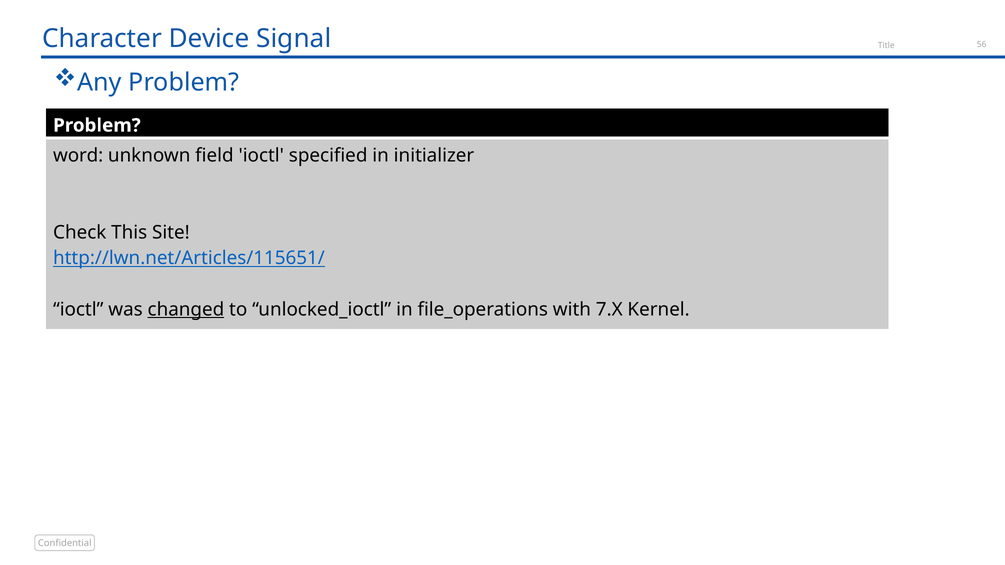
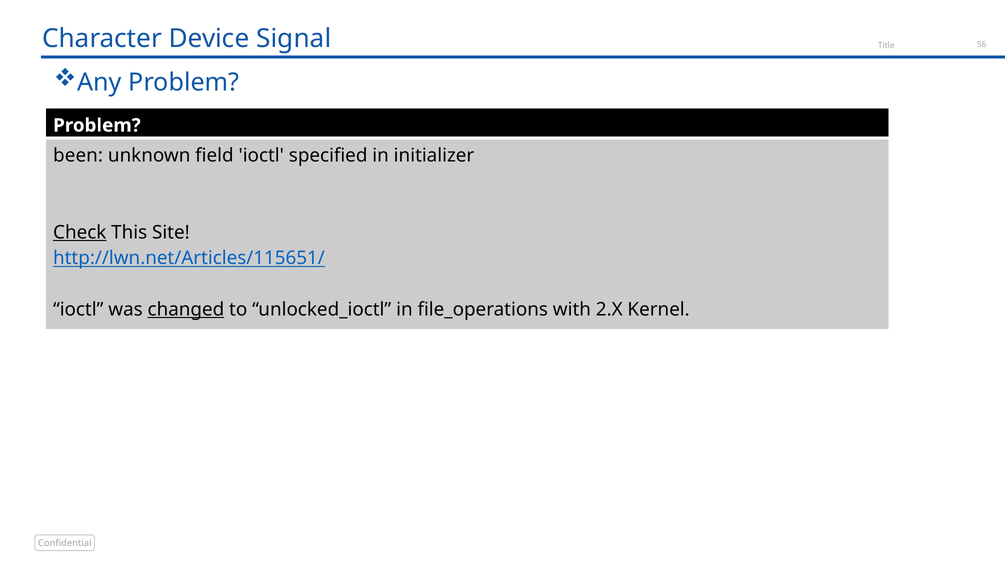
word: word -> been
Check underline: none -> present
7.X: 7.X -> 2.X
